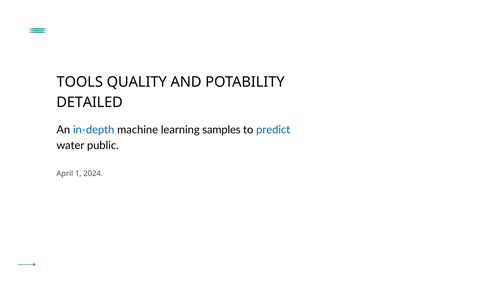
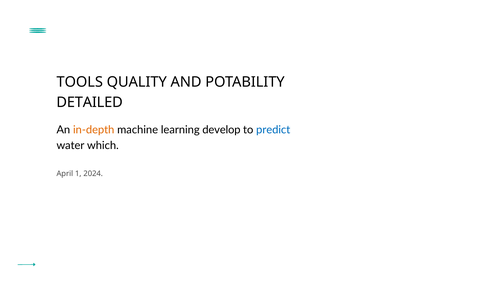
in-depth colour: blue -> orange
samples: samples -> develop
public: public -> which
